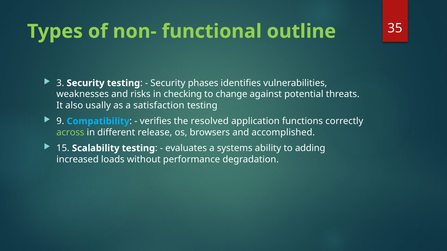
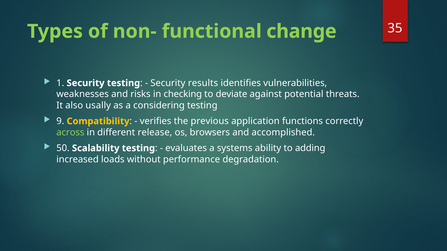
outline: outline -> change
3: 3 -> 1
phases: phases -> results
change: change -> deviate
satisfaction: satisfaction -> considering
Compatibility colour: light blue -> yellow
resolved: resolved -> previous
15: 15 -> 50
